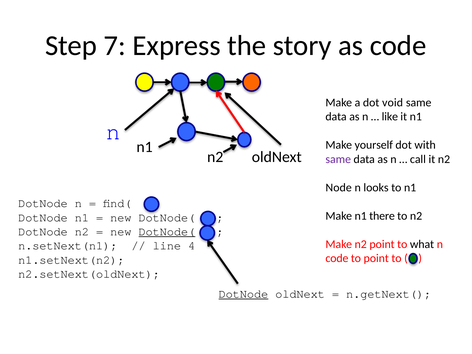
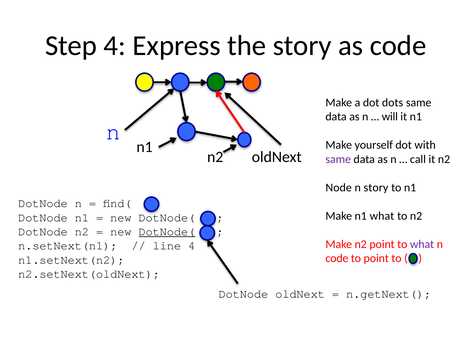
Step 7: 7 -> 4
void: void -> dots
like: like -> will
n looks: looks -> story
n1 there: there -> what
what at (422, 244) colour: black -> purple
DotNode at (243, 294) underline: present -> none
